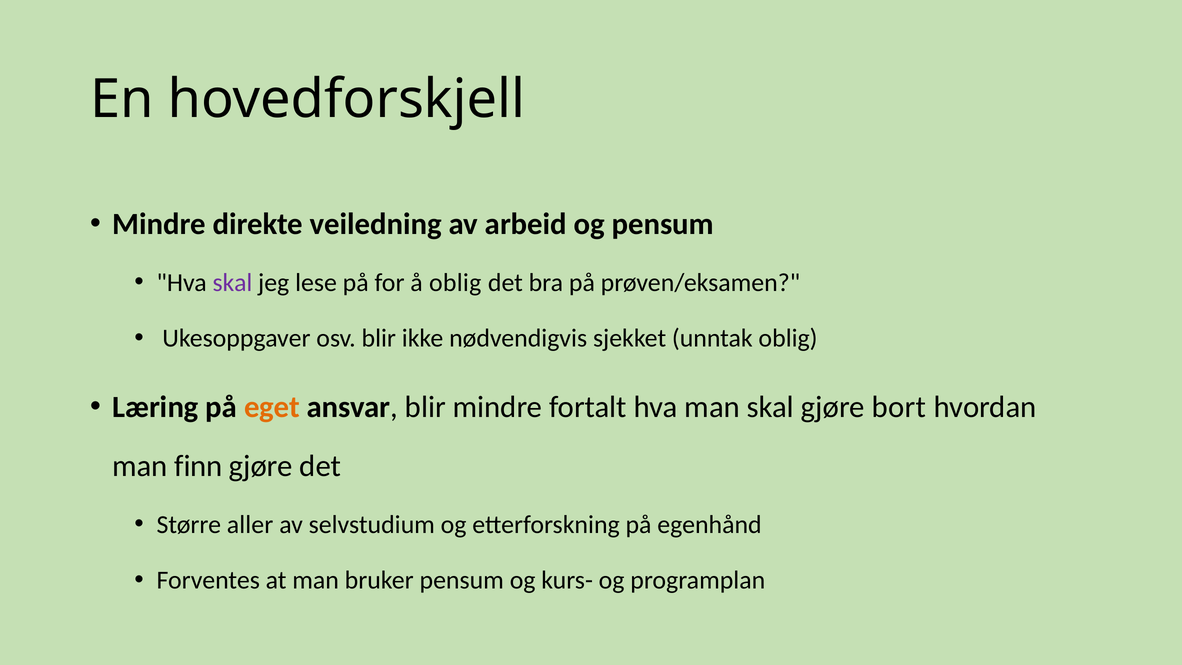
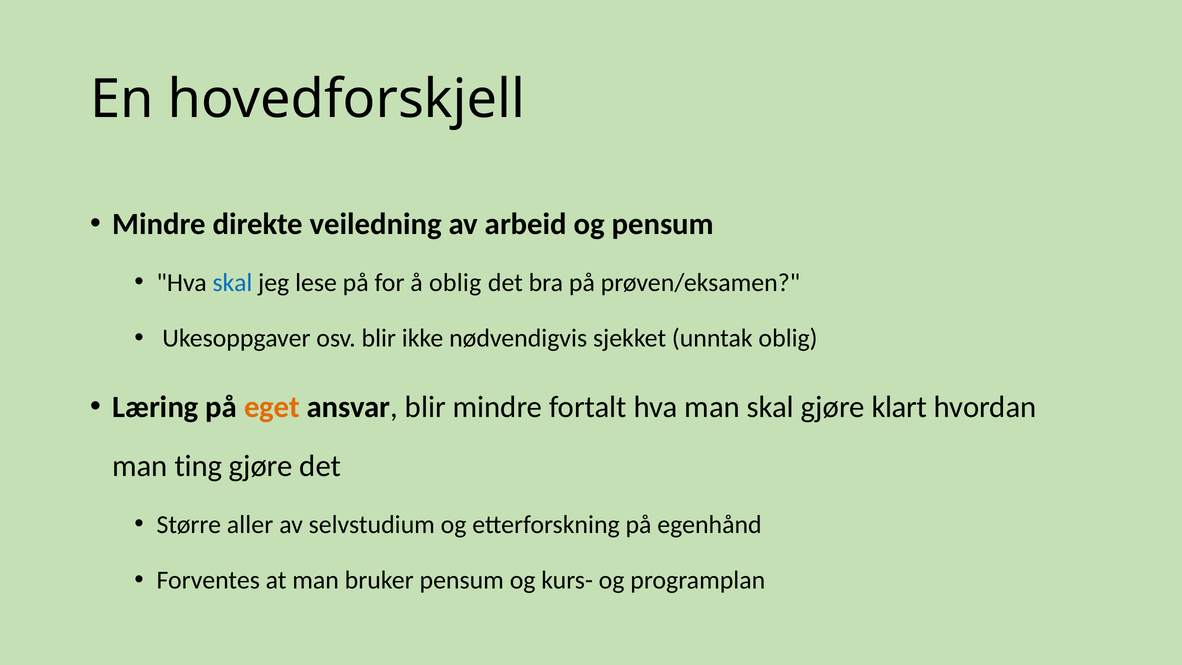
skal at (232, 283) colour: purple -> blue
bort: bort -> klart
finn: finn -> ting
